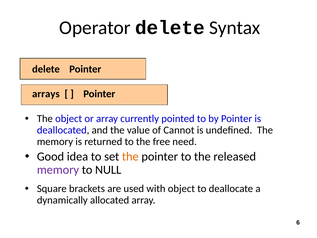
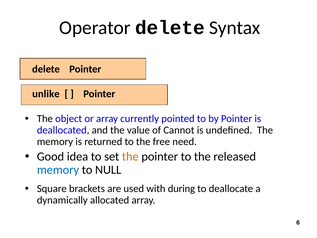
arrays: arrays -> unlike
memory at (58, 170) colour: purple -> blue
with object: object -> during
